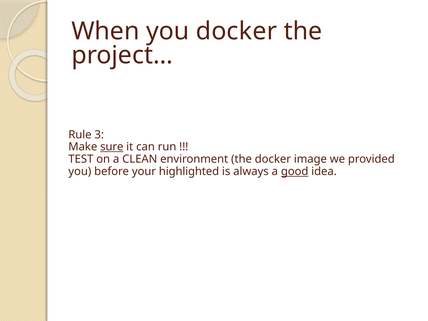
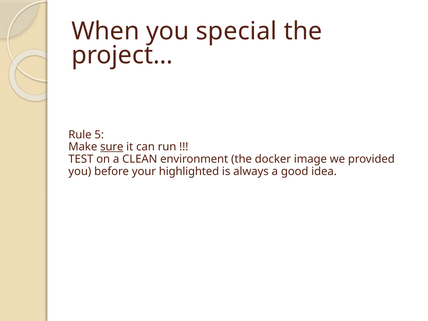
you docker: docker -> special
3: 3 -> 5
good underline: present -> none
